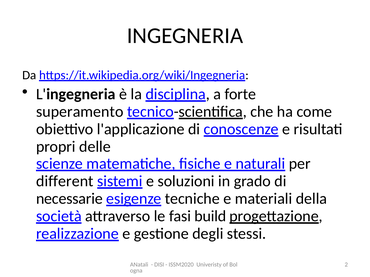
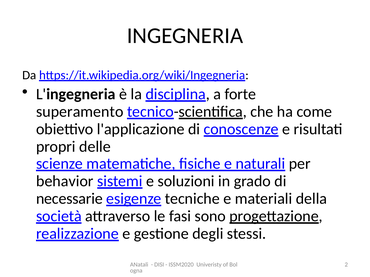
different: different -> behavior
build: build -> sono
